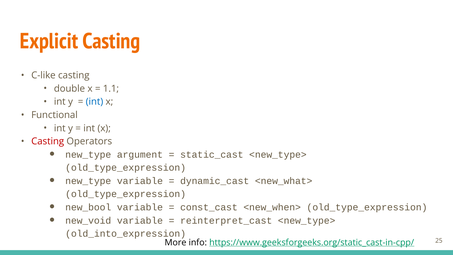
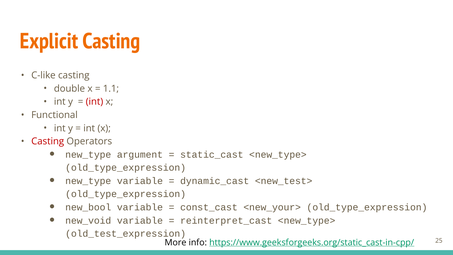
int at (95, 102) colour: blue -> red
<new_what>: <new_what> -> <new_test>
<new_when>: <new_when> -> <new_your>
old_into_expression: old_into_expression -> old_test_expression
